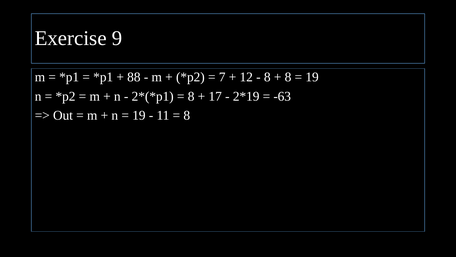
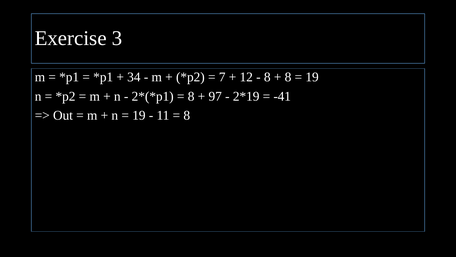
9: 9 -> 3
88: 88 -> 34
17: 17 -> 97
-63: -63 -> -41
